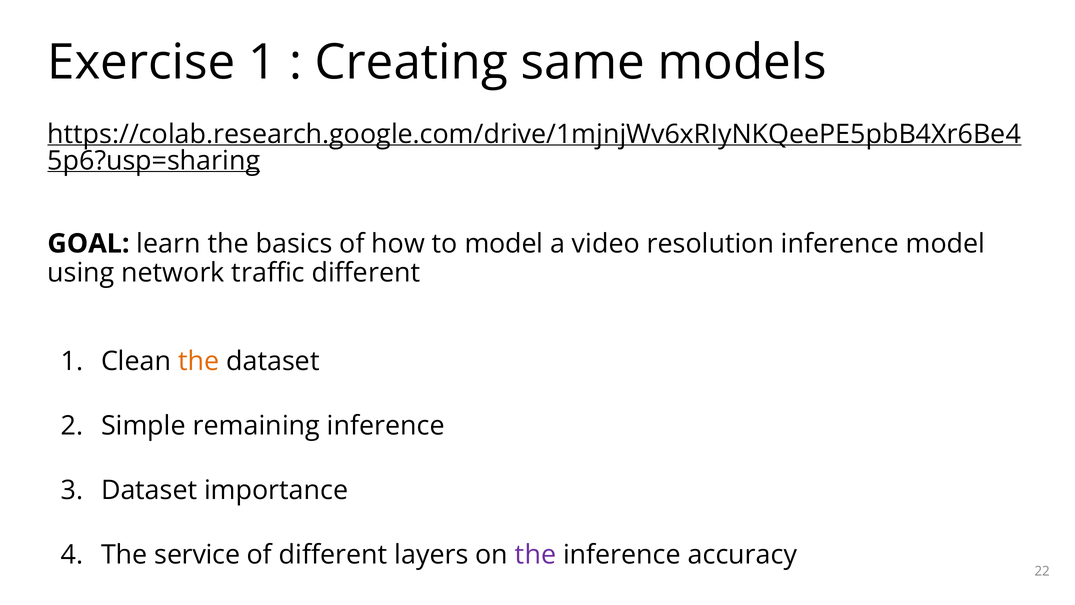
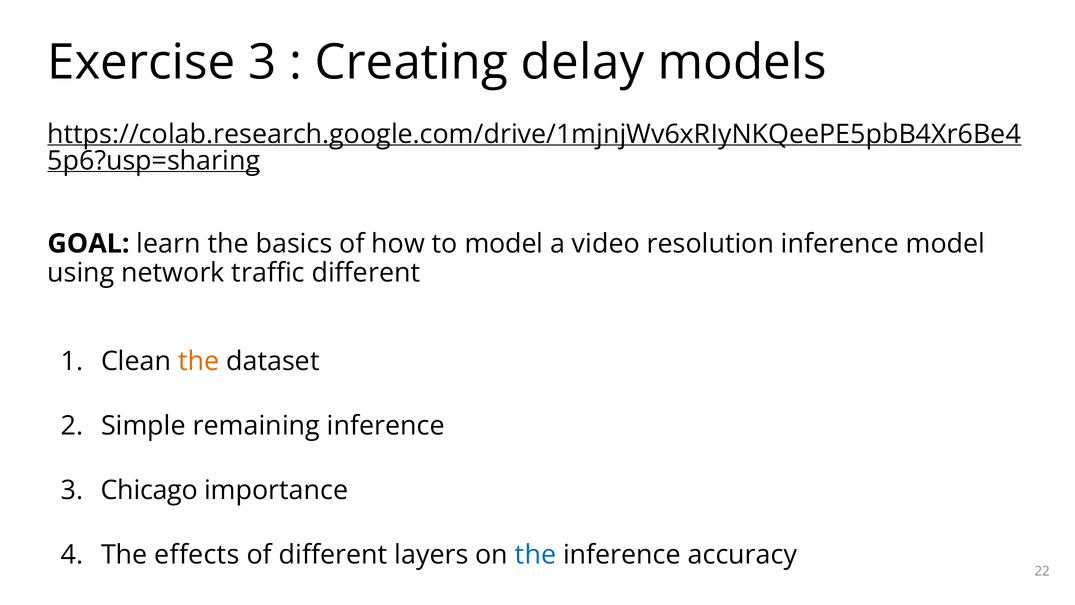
Exercise 1: 1 -> 3
same: same -> delay
Dataset at (149, 490): Dataset -> Chicago
service: service -> effects
the at (536, 555) colour: purple -> blue
